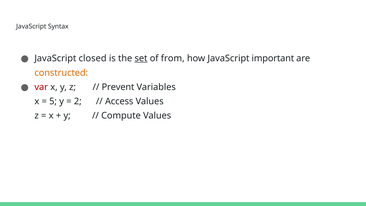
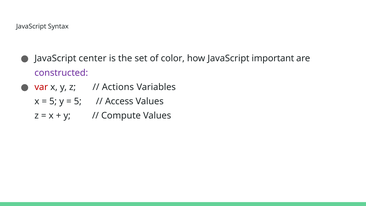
closed: closed -> center
set underline: present -> none
from: from -> color
constructed colour: orange -> purple
Prevent: Prevent -> Actions
2 at (78, 101): 2 -> 5
